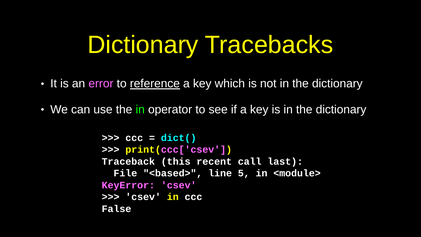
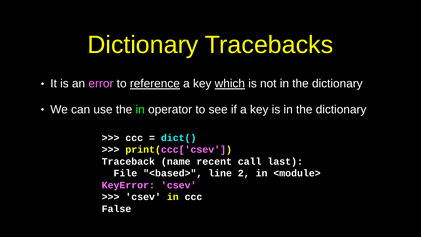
which underline: none -> present
this: this -> name
5: 5 -> 2
